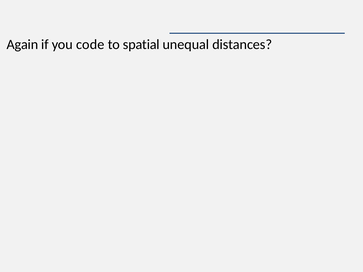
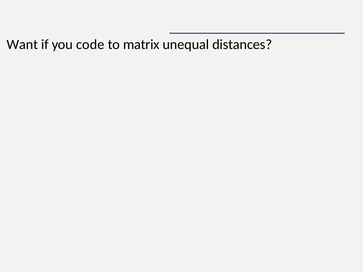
Again: Again -> Want
spatial: spatial -> matrix
